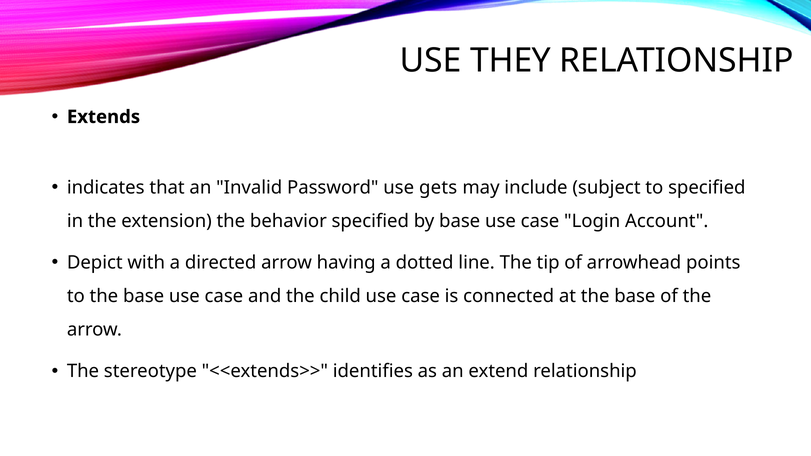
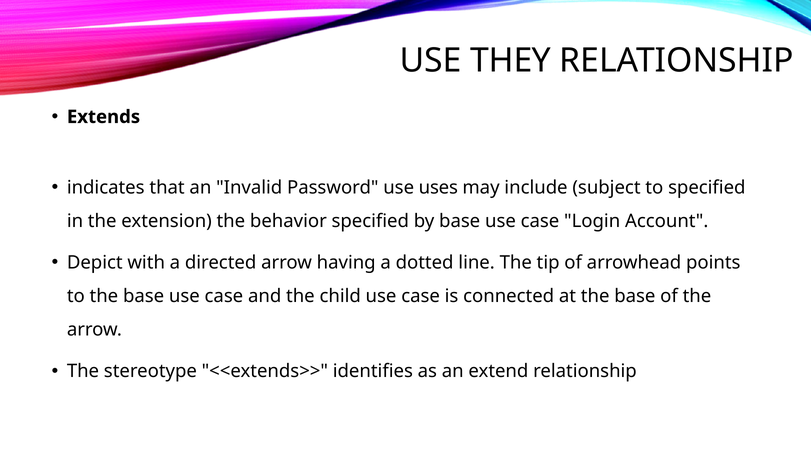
gets: gets -> uses
